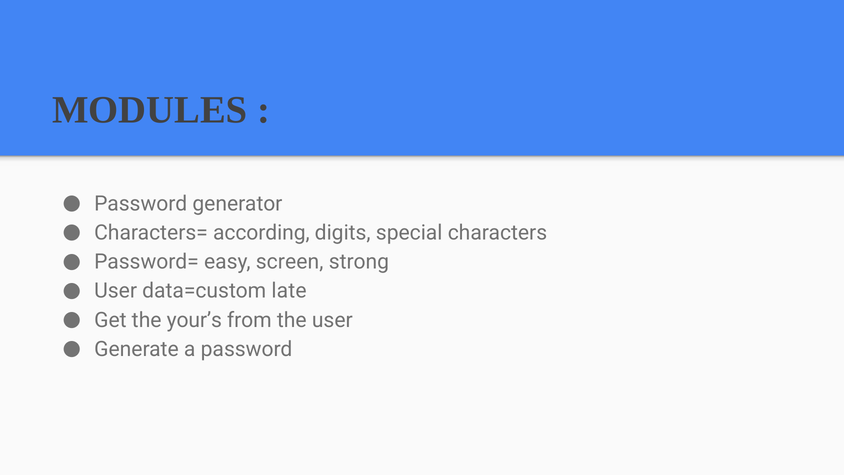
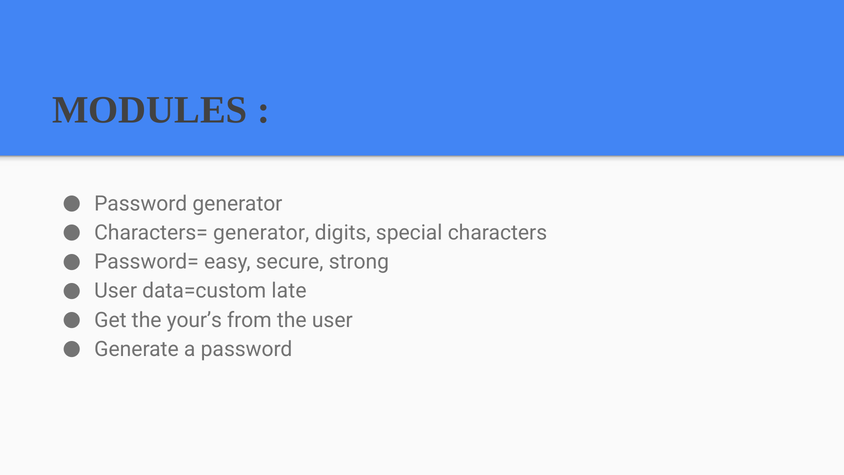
Characters= according: according -> generator
screen: screen -> secure
